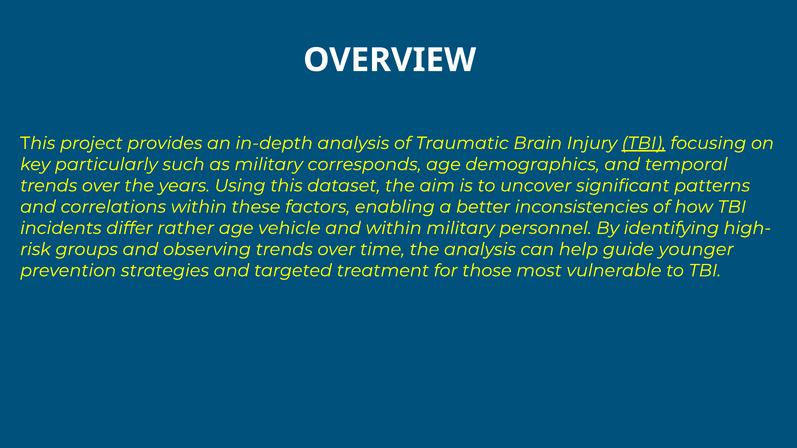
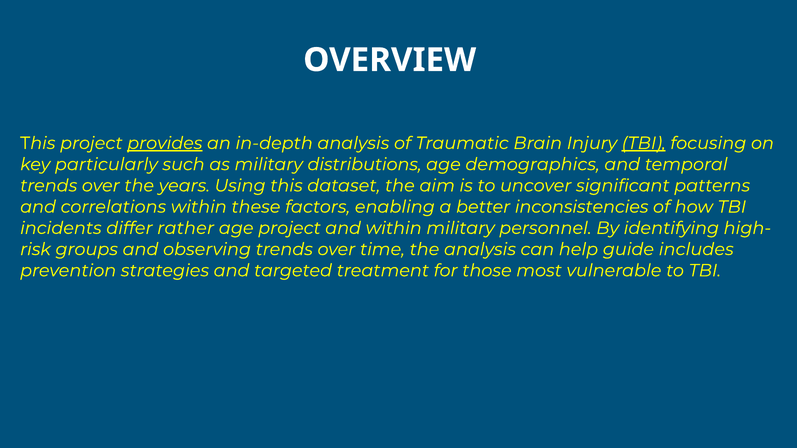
provides underline: none -> present
corresponds: corresponds -> distributions
age vehicle: vehicle -> project
younger: younger -> includes
